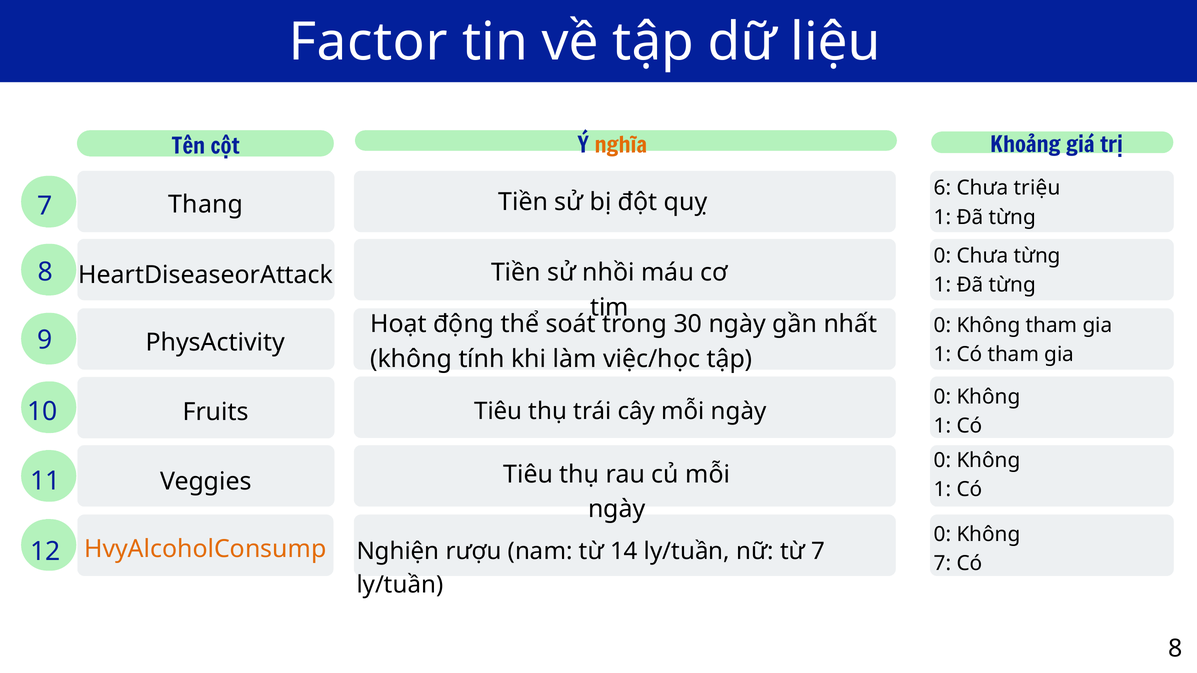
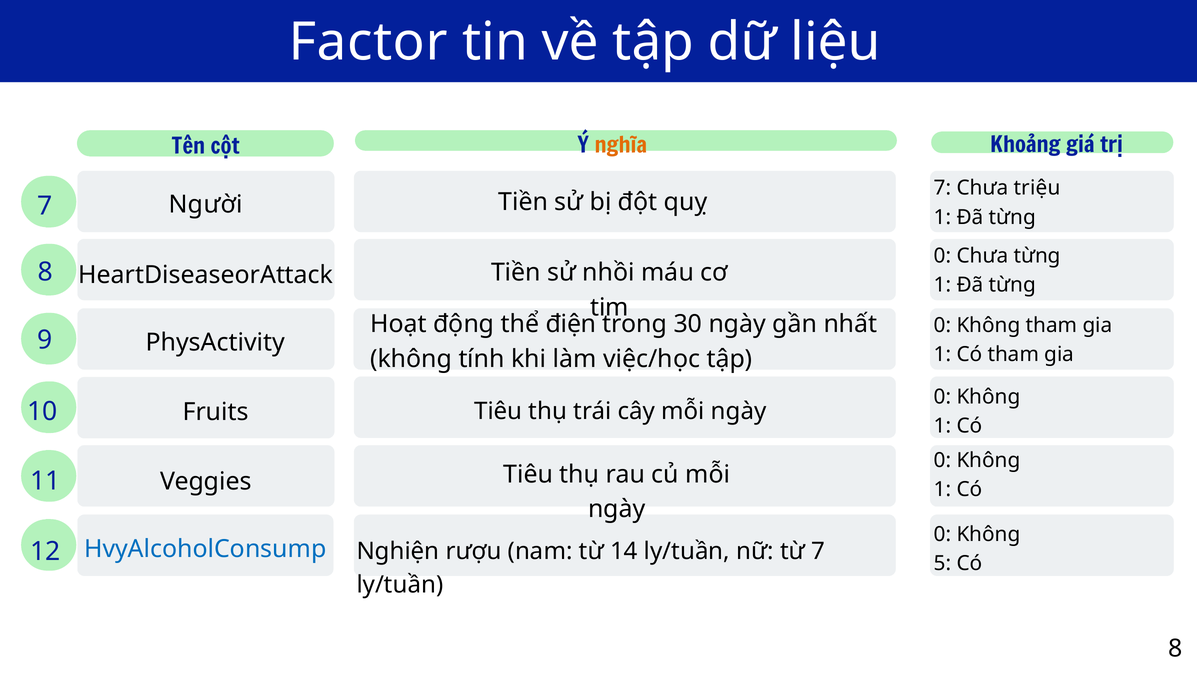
6 at (943, 188): 6 -> 7
Thang: Thang -> Người
soát: soát -> điện
HvyAlcoholConsump colour: orange -> blue
7 at (943, 564): 7 -> 5
